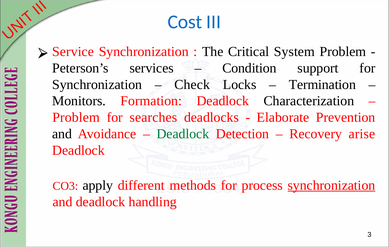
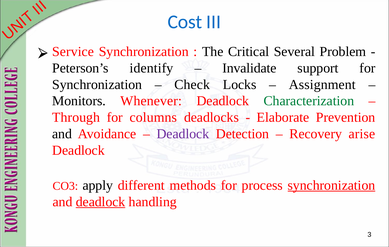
System: System -> Several
services: services -> identify
Condition: Condition -> Invalidate
Termination: Termination -> Assignment
Formation: Formation -> Whenever
Characterization colour: black -> green
Problem at (76, 118): Problem -> Through
searches: searches -> columns
Deadlock at (183, 134) colour: green -> purple
deadlock at (101, 202) underline: none -> present
